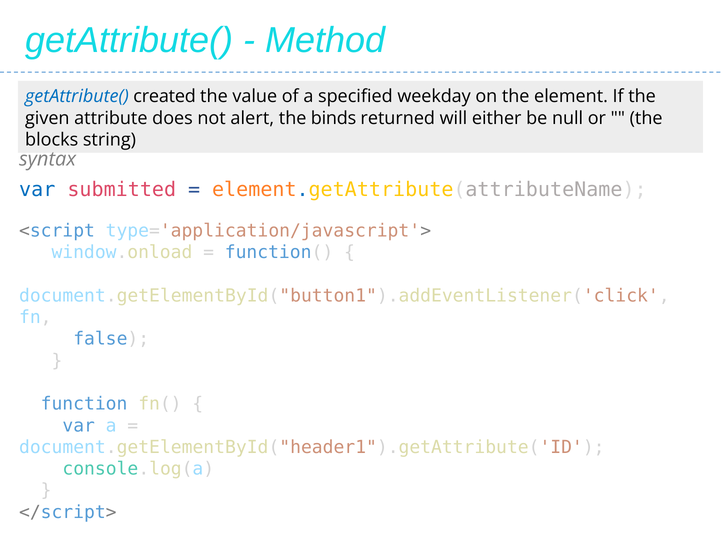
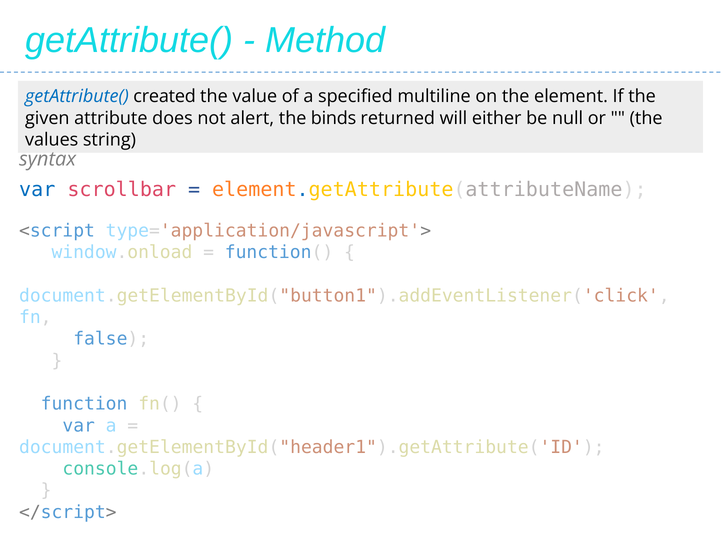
weekday: weekday -> multiline
blocks: blocks -> values
submitted: submitted -> scrollbar
